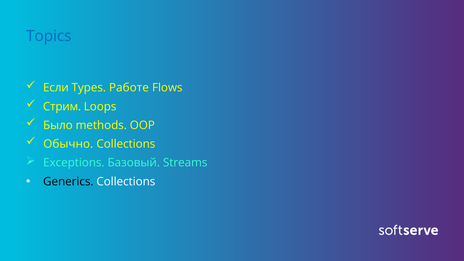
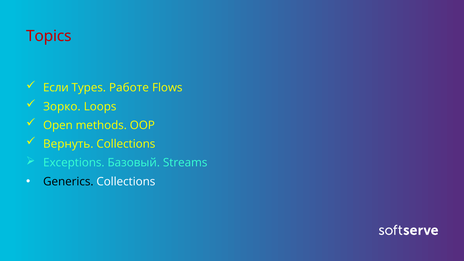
Topics colour: blue -> red
Стрим: Стрим -> Зорко
Было: Было -> Open
Обычно: Обычно -> Вернуть
